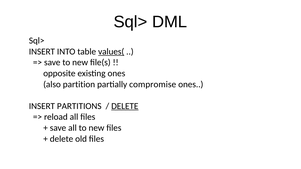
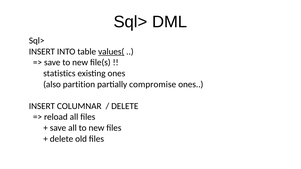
opposite: opposite -> statistics
PARTITIONS: PARTITIONS -> COLUMNAR
DELETE at (125, 106) underline: present -> none
